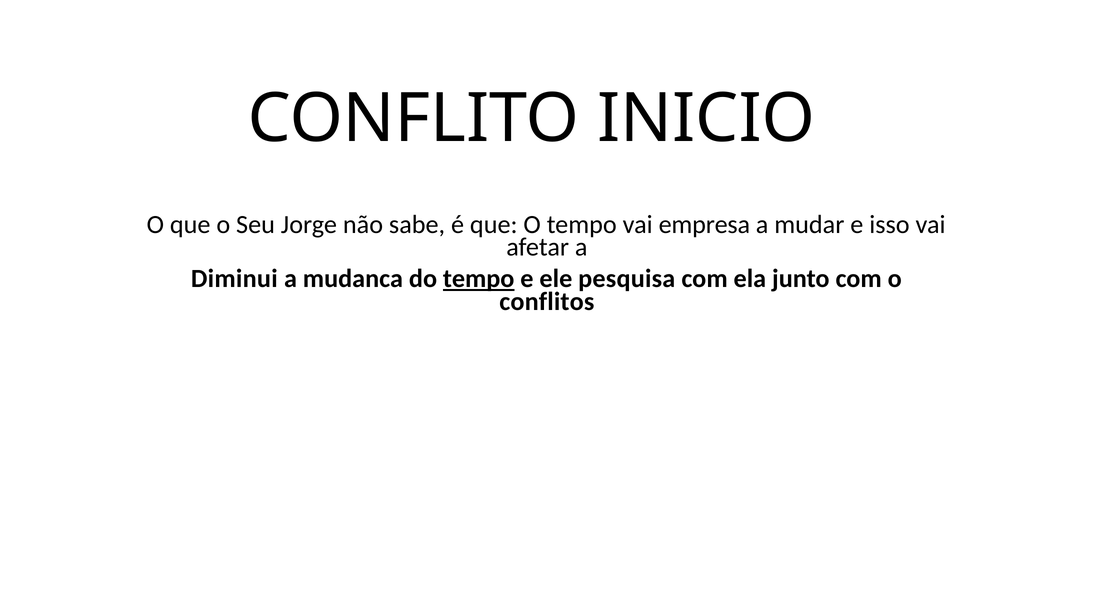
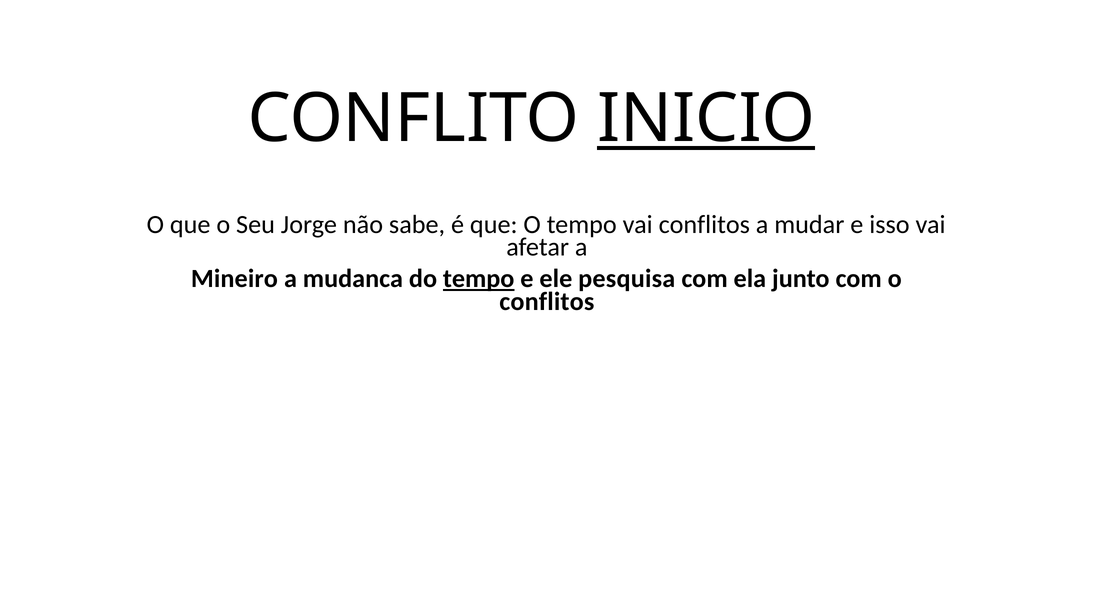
INICIO underline: none -> present
vai empresa: empresa -> conflitos
Diminui: Diminui -> Mineiro
